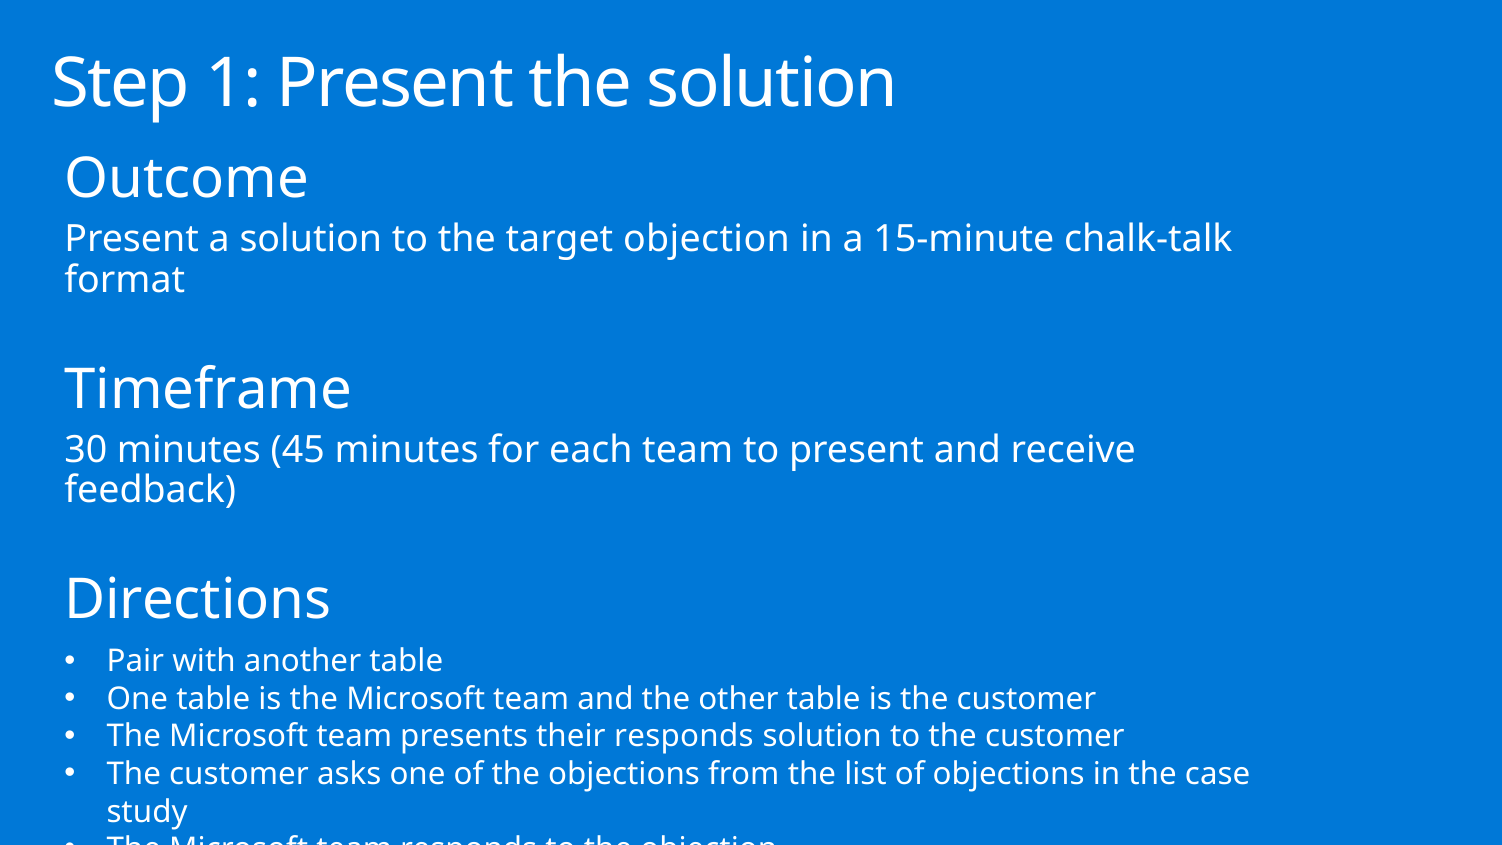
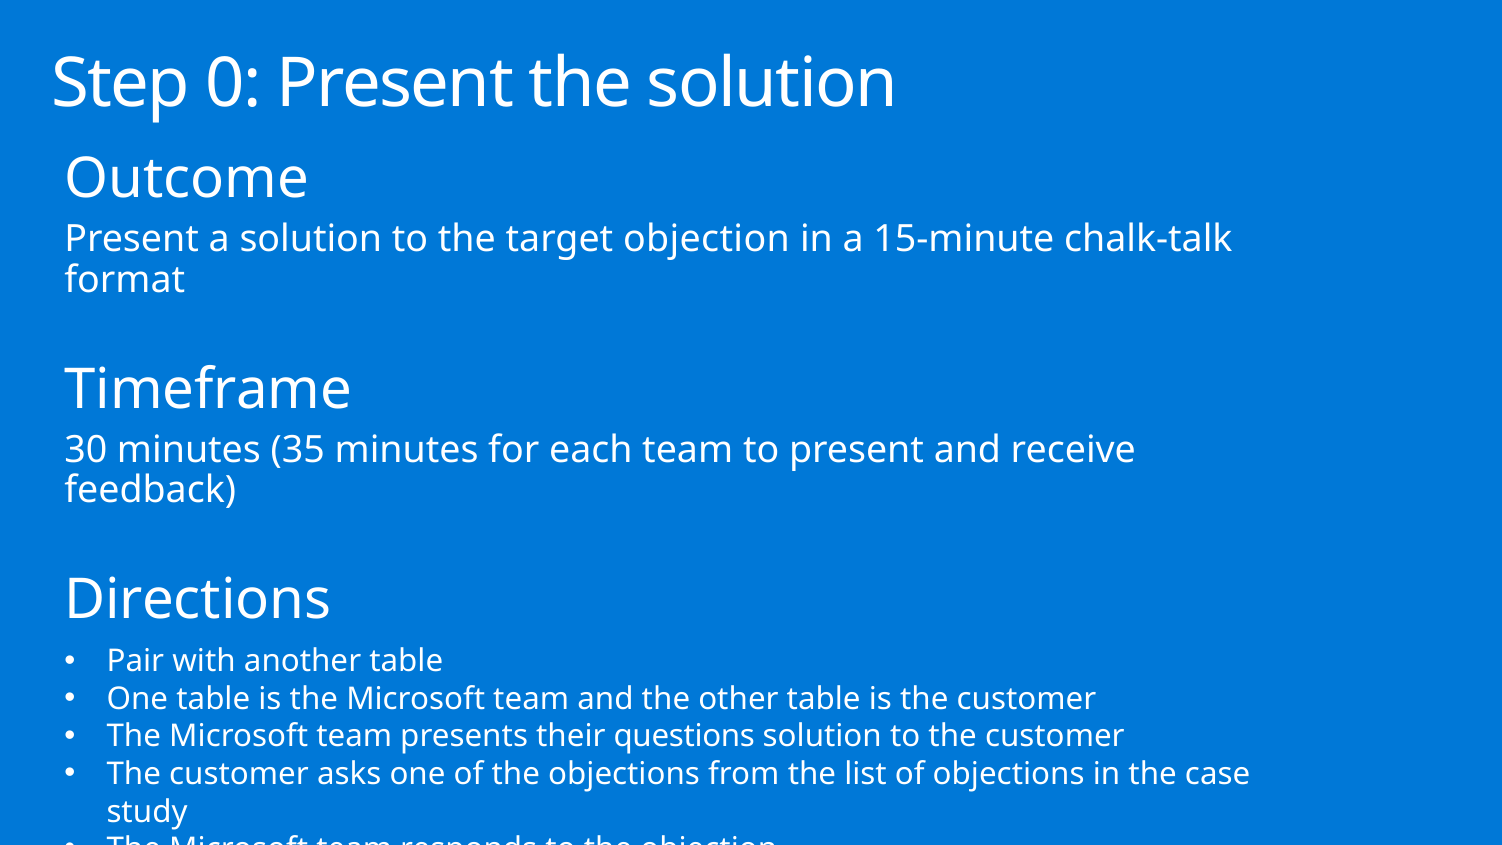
1: 1 -> 0
45: 45 -> 35
their responds: responds -> questions
